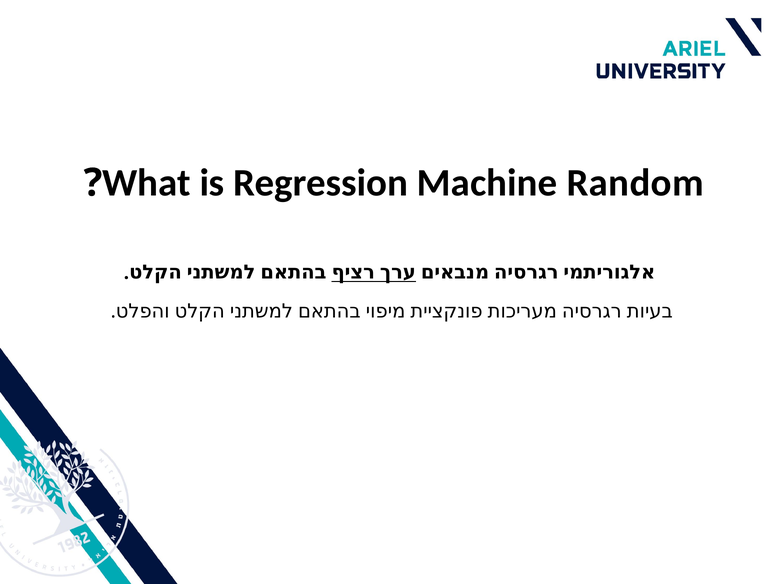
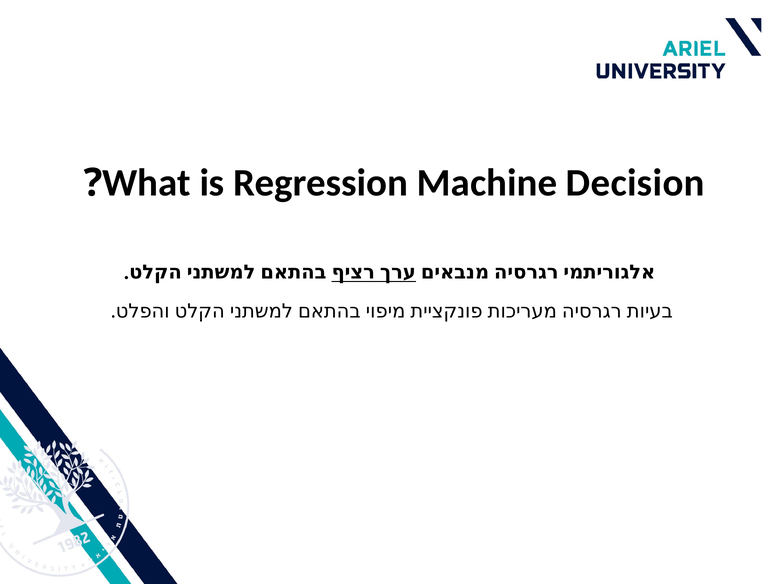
Random: Random -> Decision
